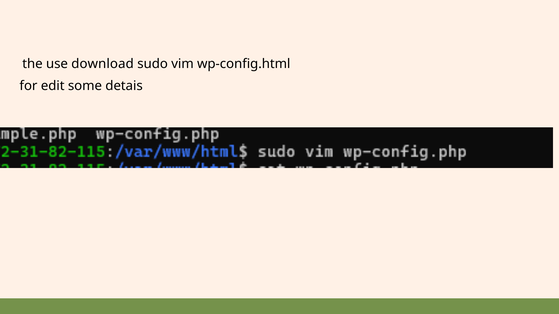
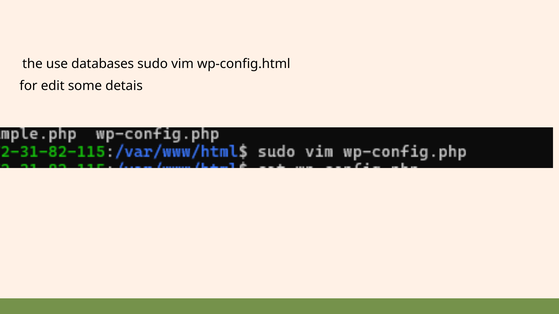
download: download -> databases
